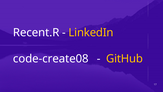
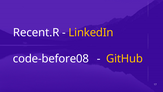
code-create08: code-create08 -> code-before08
